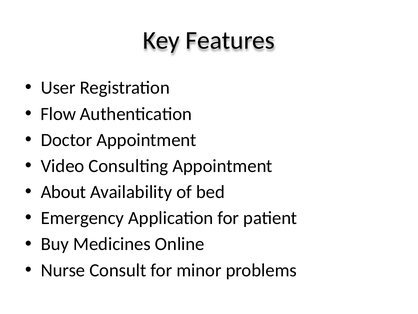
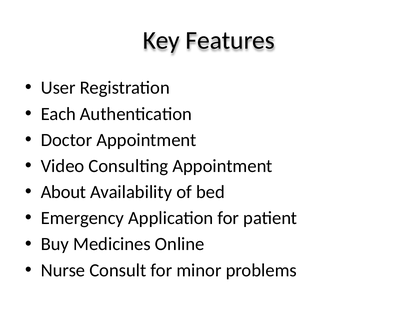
Flow: Flow -> Each
